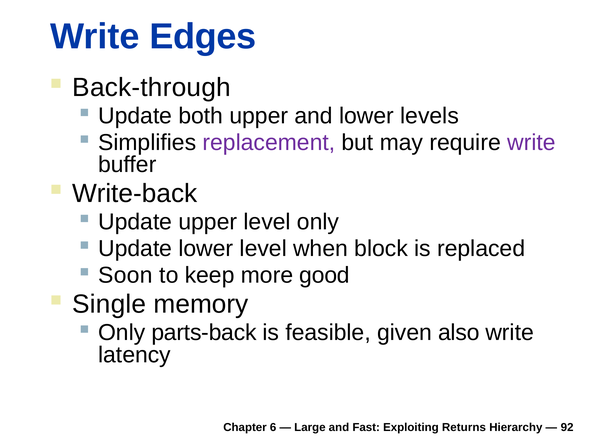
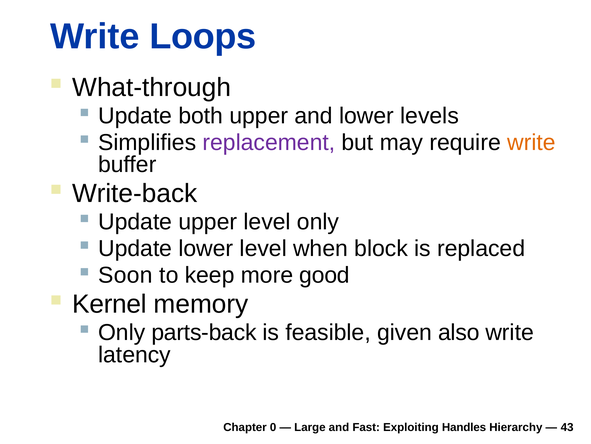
Edges: Edges -> Loops
Back-through: Back-through -> What-through
write at (531, 142) colour: purple -> orange
Single: Single -> Kernel
6: 6 -> 0
Returns: Returns -> Handles
92: 92 -> 43
